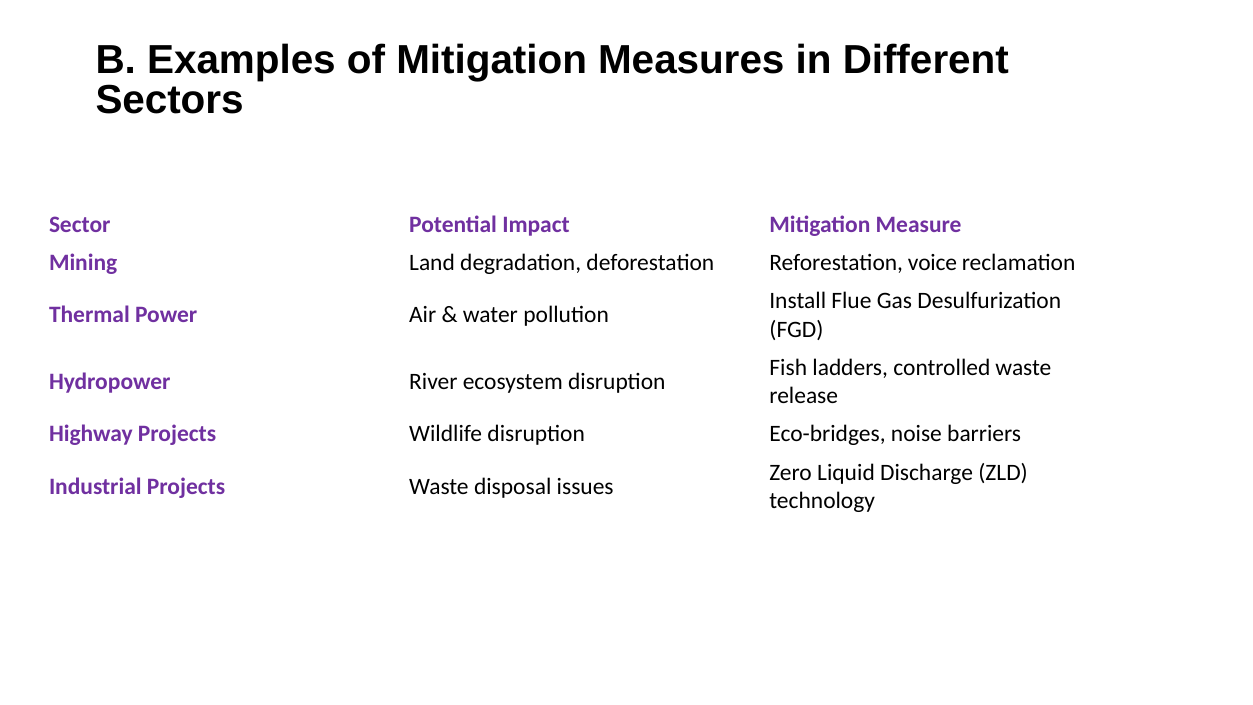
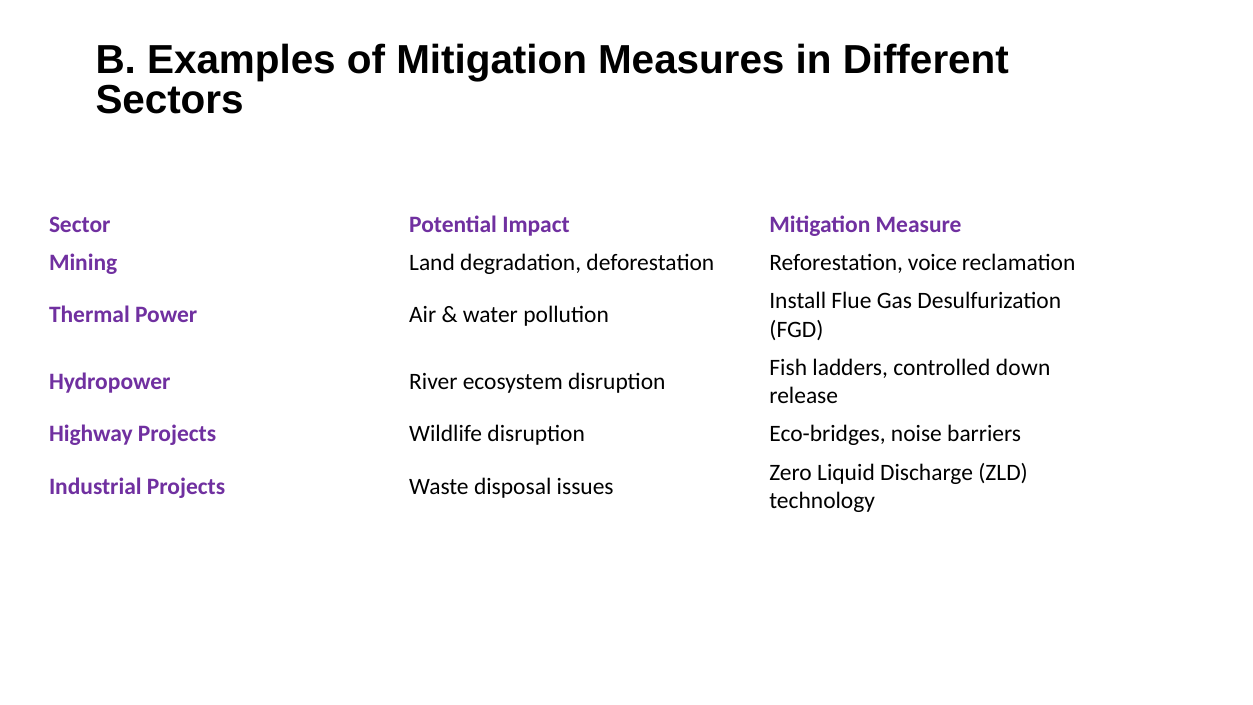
controlled waste: waste -> down
